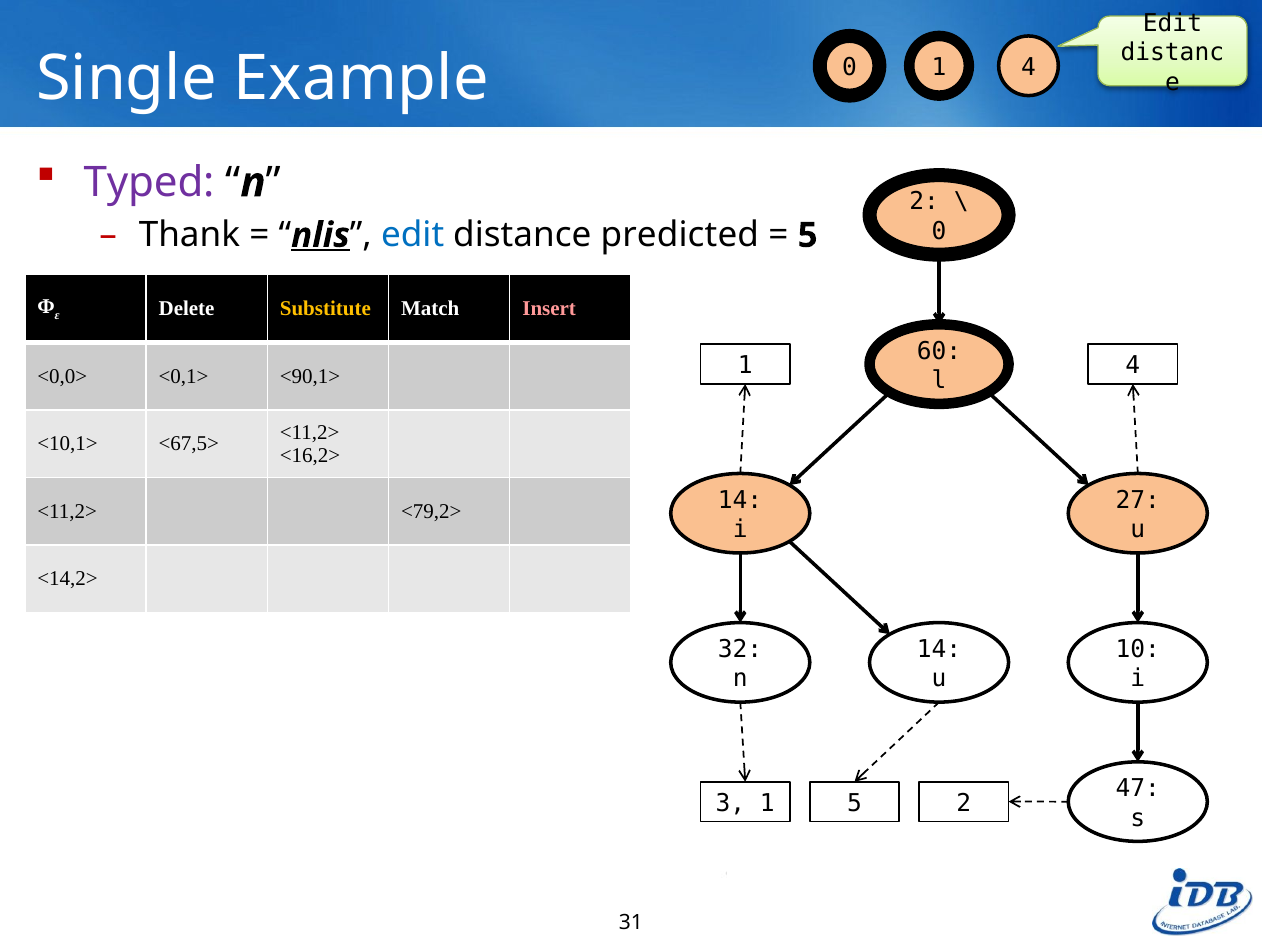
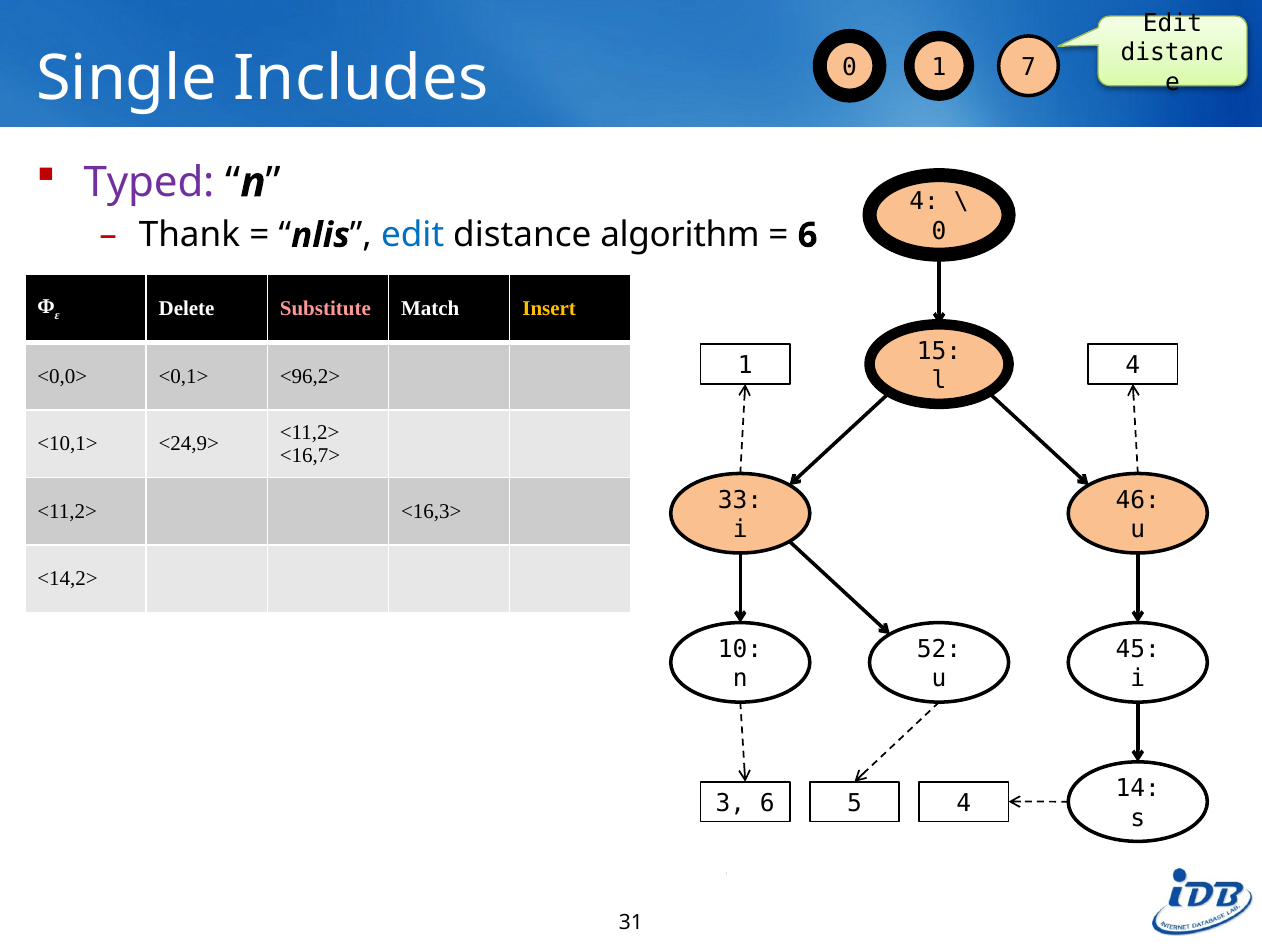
1 4: 4 -> 7
Example: Example -> Includes
2 at (924, 202): 2 -> 4
nlis underline: present -> none
predicted: predicted -> algorithm
5 at (808, 235): 5 -> 6
Substitute colour: yellow -> pink
Insert colour: pink -> yellow
60: 60 -> 15
<90,1>: <90,1> -> <96,2>
<67,5>: <67,5> -> <24,9>
<16,2>: <16,2> -> <16,7>
14 at (740, 500): 14 -> 33
27: 27 -> 46
<79,2>: <79,2> -> <16,3>
32: 32 -> 10
14 at (939, 649): 14 -> 52
10: 10 -> 45
47: 47 -> 14
3 1: 1 -> 6
5 2: 2 -> 4
